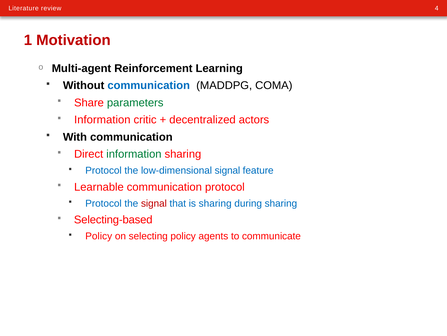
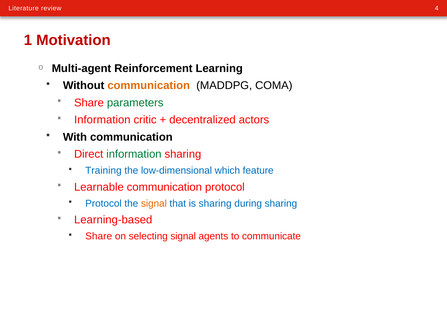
communication at (149, 85) colour: blue -> orange
Protocol at (103, 170): Protocol -> Training
low-dimensional signal: signal -> which
signal at (154, 203) colour: red -> orange
Selecting-based: Selecting-based -> Learning-based
Policy at (99, 236): Policy -> Share
selecting policy: policy -> signal
